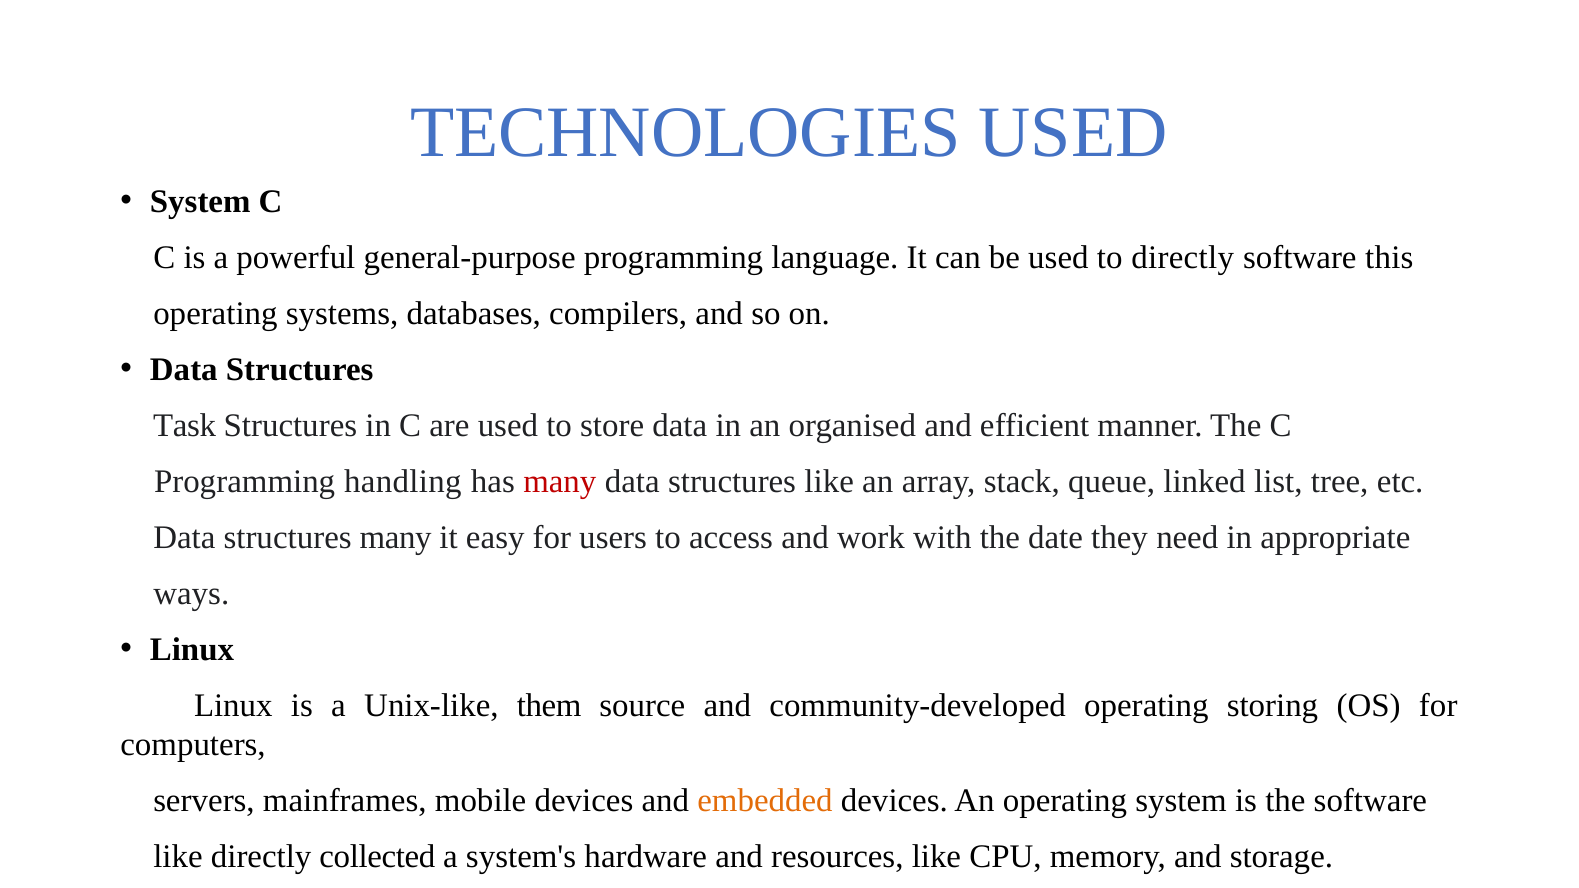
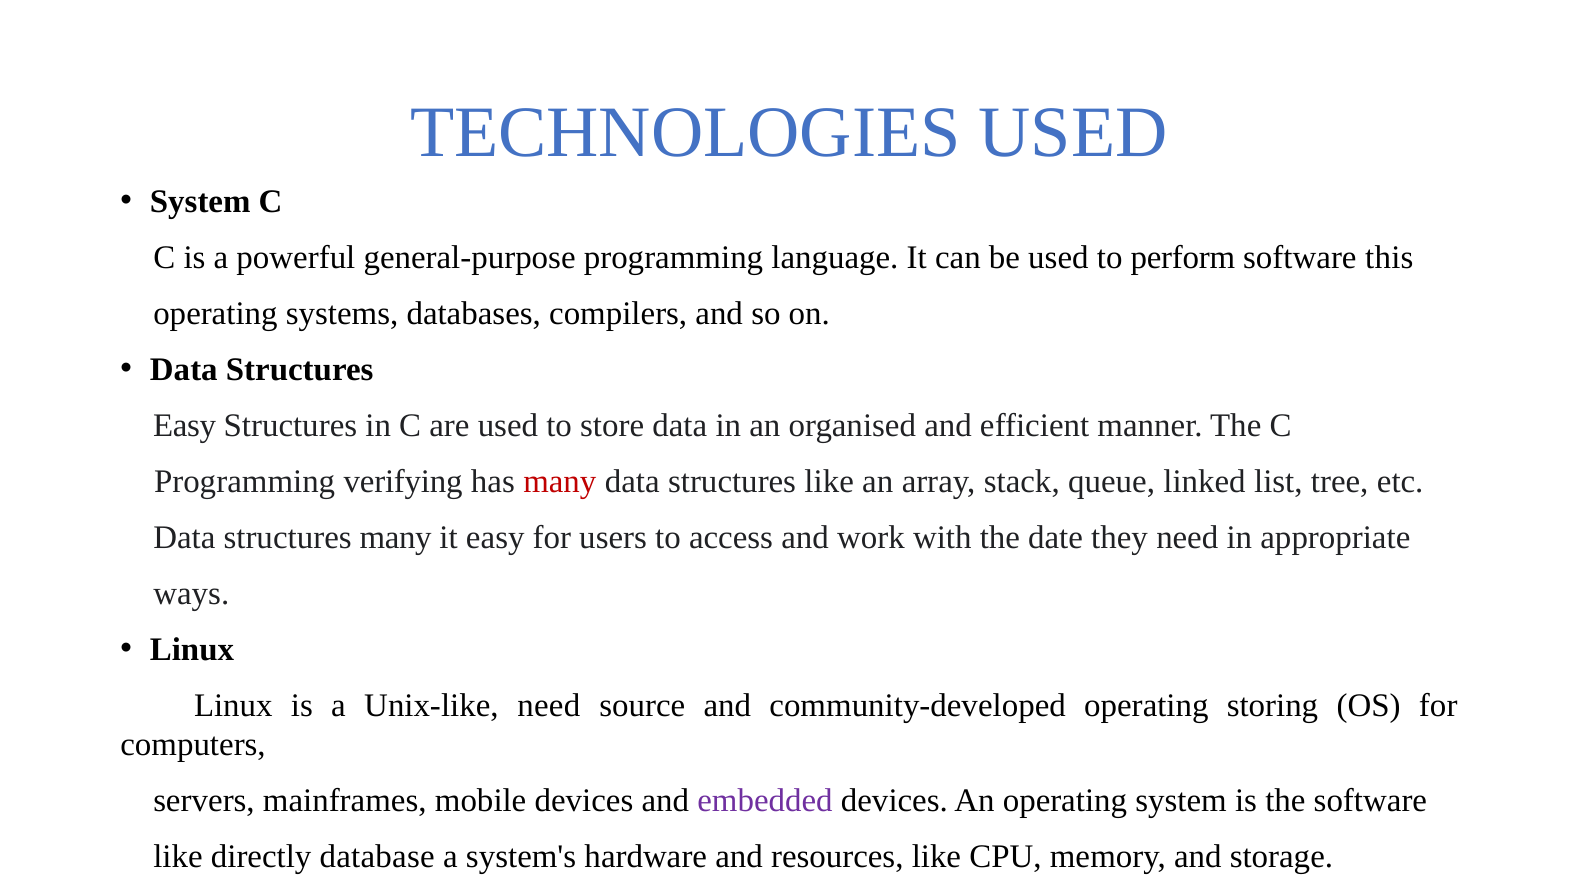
to directly: directly -> perform
Task at (185, 426): Task -> Easy
handling: handling -> verifying
Unix-like them: them -> need
embedded colour: orange -> purple
collected: collected -> database
